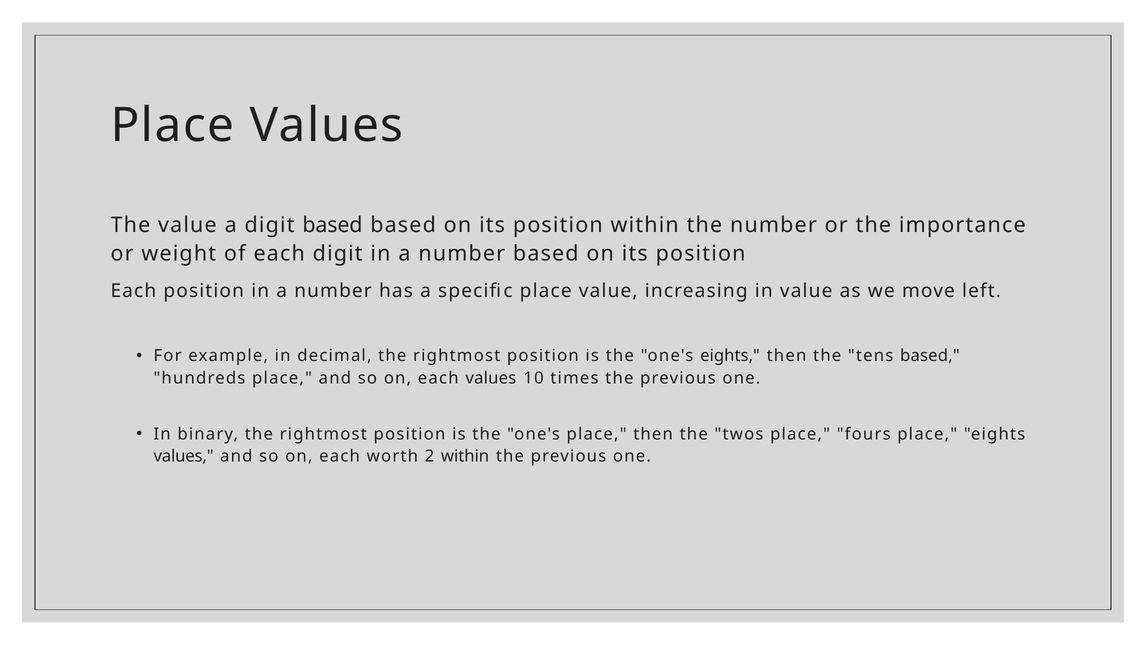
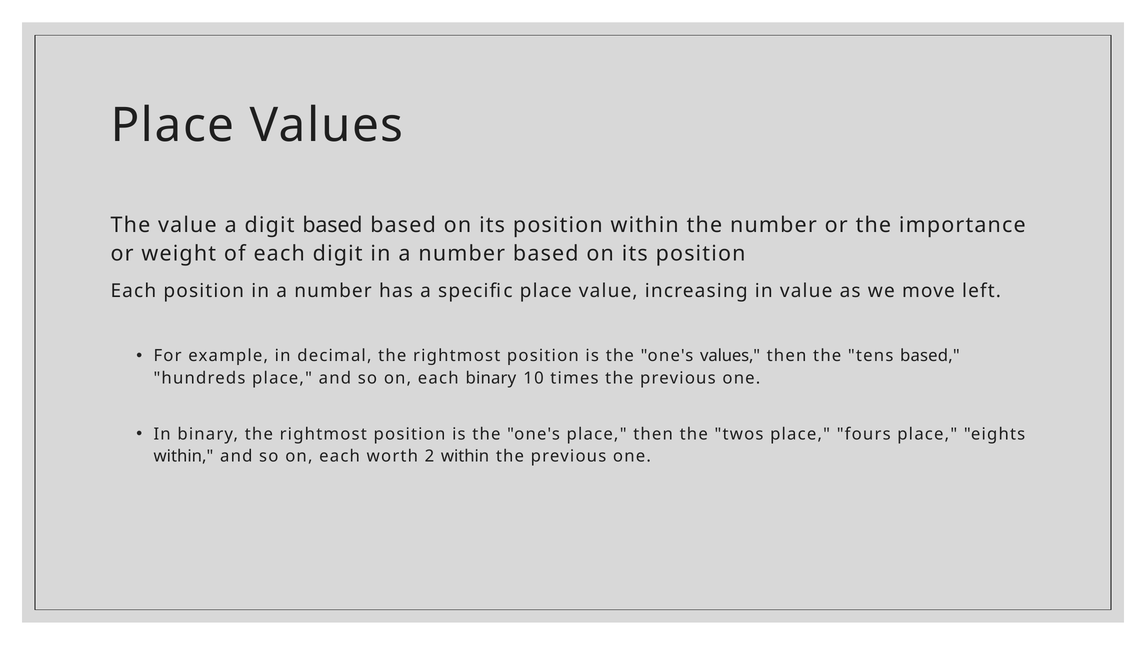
one's eights: eights -> values
each values: values -> binary
values at (184, 456): values -> within
